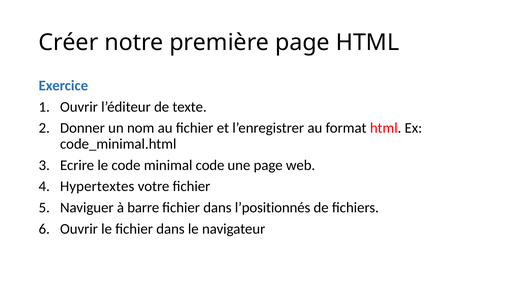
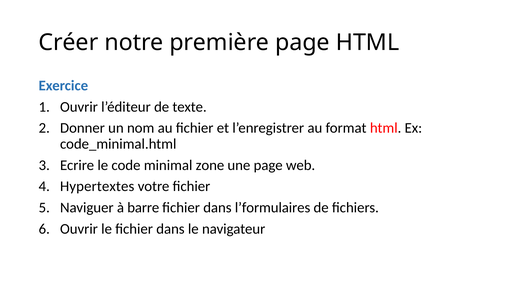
minimal code: code -> zone
l’positionnés: l’positionnés -> l’formulaires
